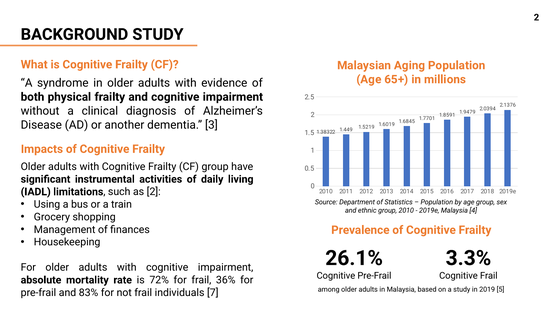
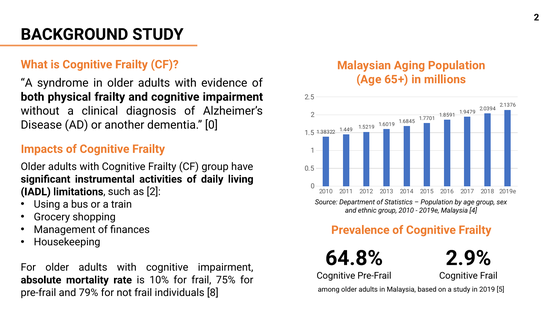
dementia 3: 3 -> 0
26.1%: 26.1% -> 64.8%
3.3%: 3.3% -> 2.9%
72%: 72% -> 10%
36%: 36% -> 75%
83%: 83% -> 79%
7: 7 -> 8
